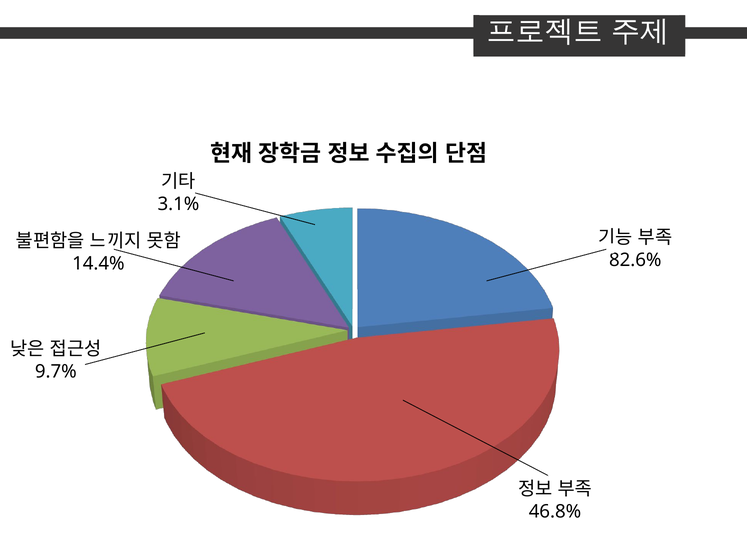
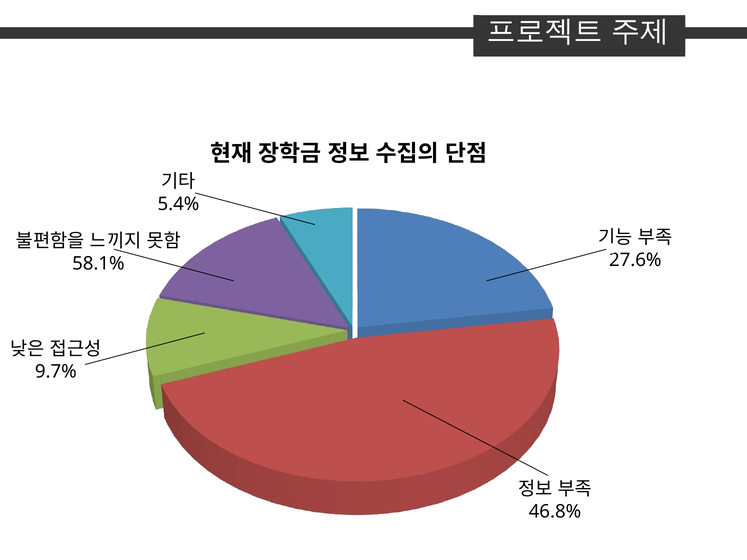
3.1%: 3.1% -> 5.4%
82.6%: 82.6% -> 27.6%
14.4%: 14.4% -> 58.1%
